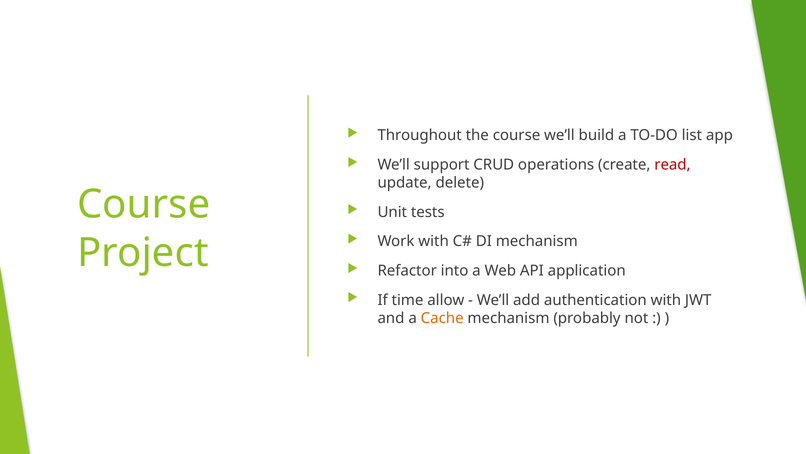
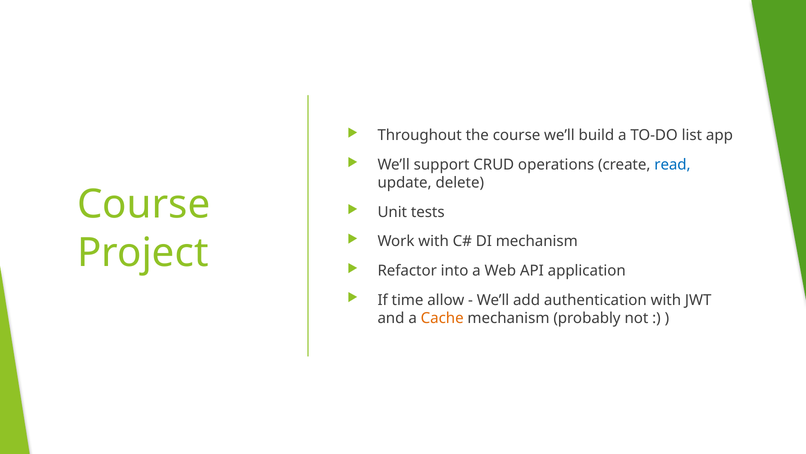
read colour: red -> blue
